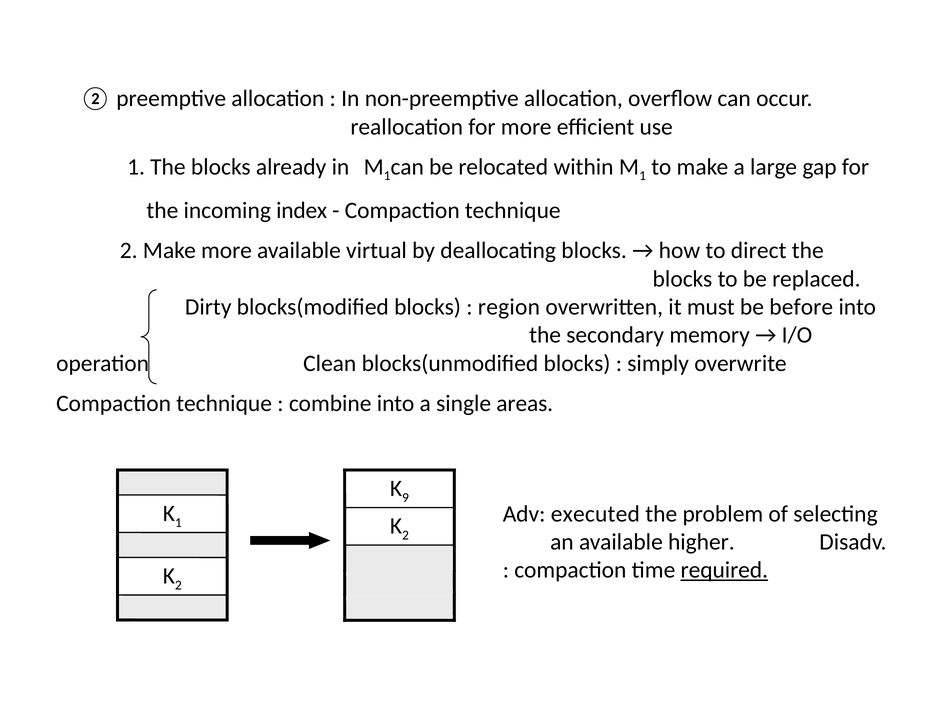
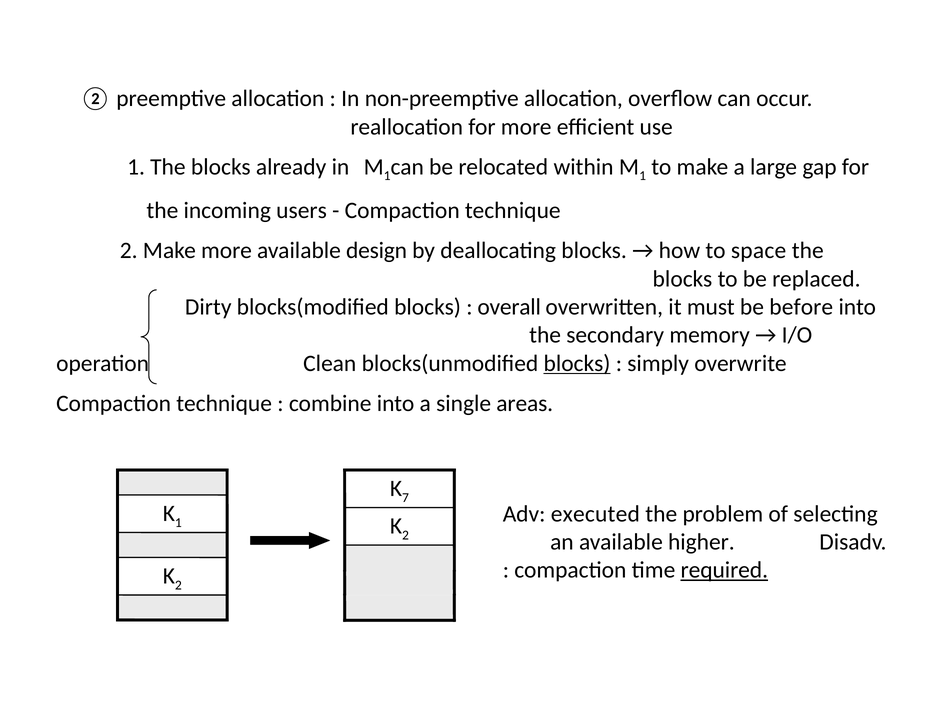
index: index -> users
virtual: virtual -> design
direct: direct -> space
region: region -> overall
blocks at (577, 363) underline: none -> present
9: 9 -> 7
